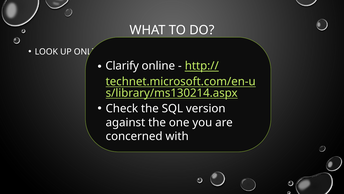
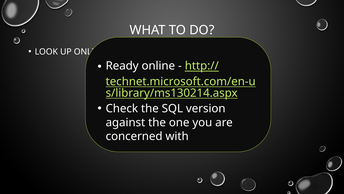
Clarify: Clarify -> Ready
